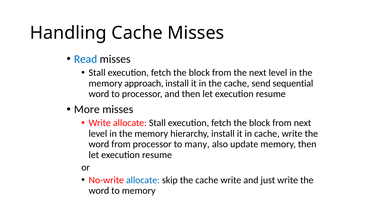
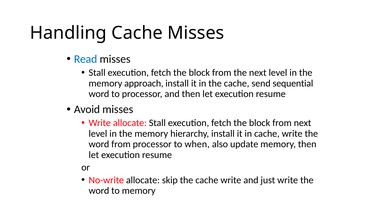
More: More -> Avoid
many: many -> when
allocate at (143, 180) colour: blue -> black
